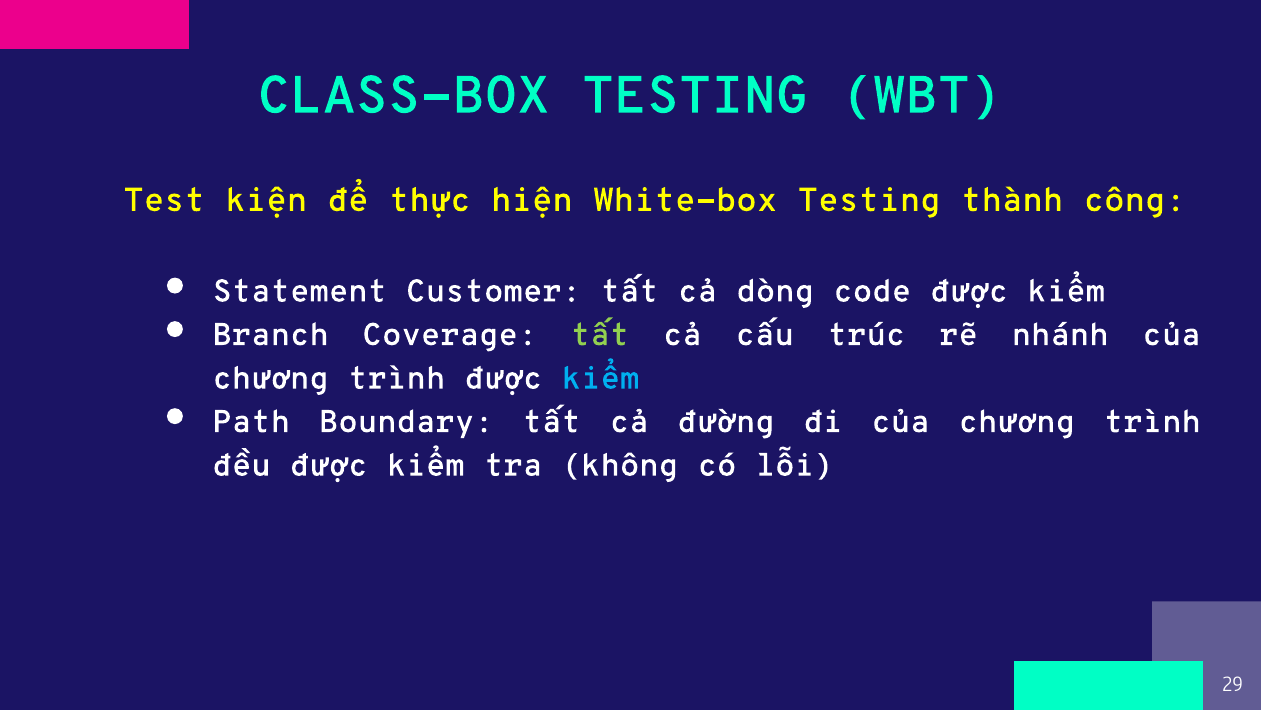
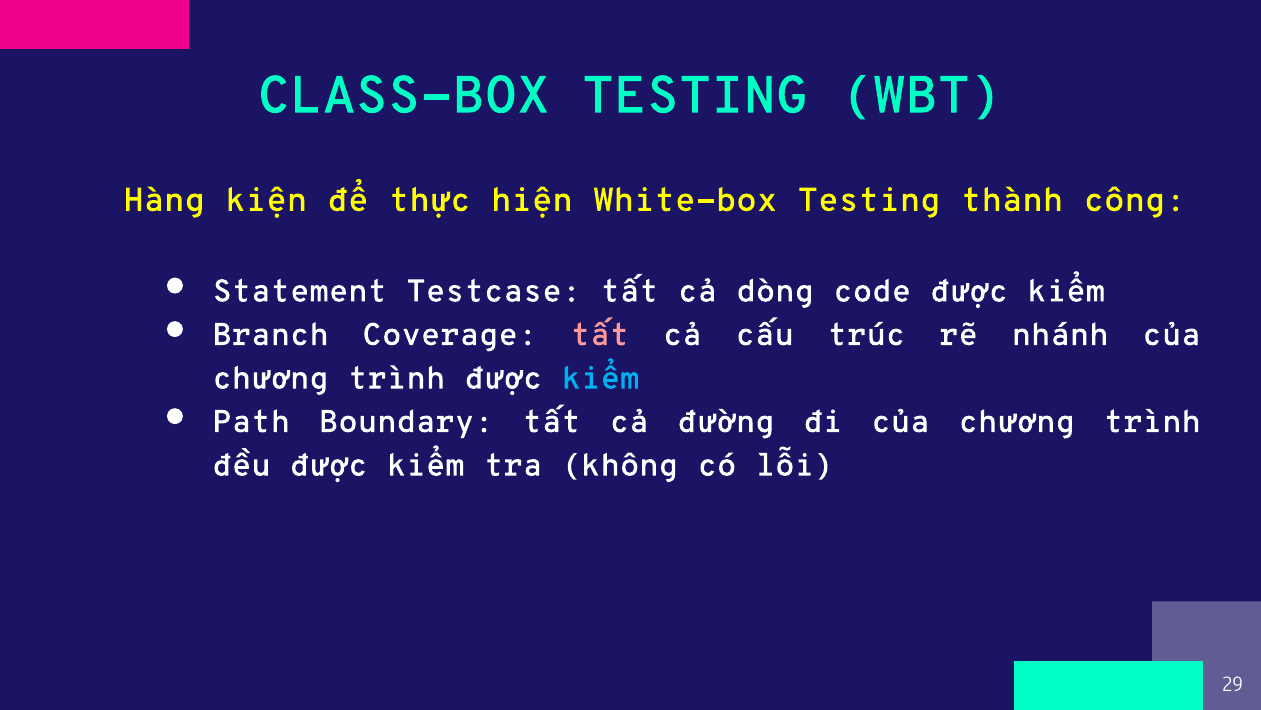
Test: Test -> Hàng
Customer: Customer -> Testcase
tất at (600, 334) colour: light green -> pink
